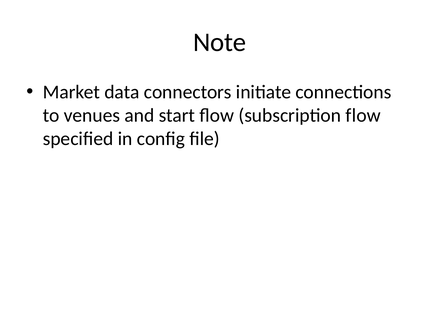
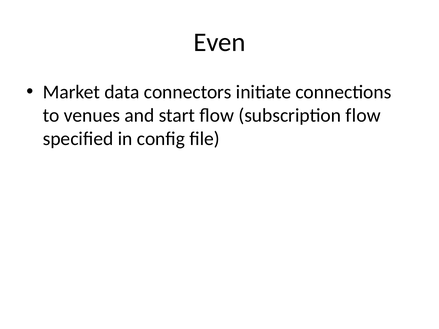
Note: Note -> Even
